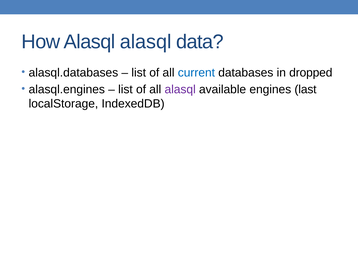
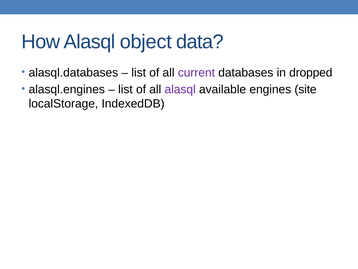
Alasql alasql: alasql -> object
current colour: blue -> purple
last: last -> site
